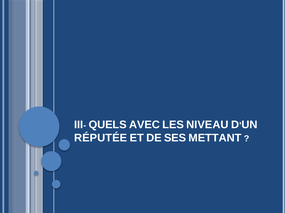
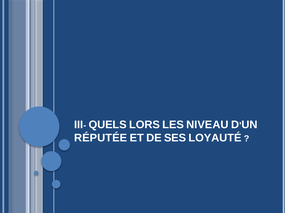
AVEC: AVEC -> LORS
METTANT: METTANT -> LOYAUTÉ
